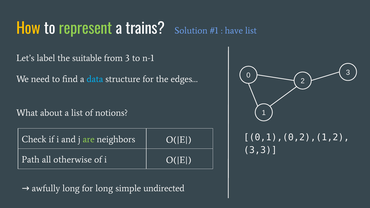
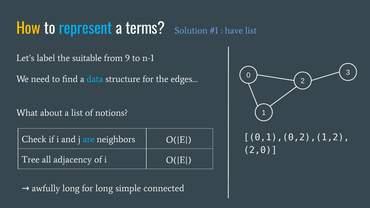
represent colour: light green -> light blue
trains: trains -> terms
from 3: 3 -> 9
are colour: light green -> light blue
3,3: 3,3 -> 2,0
Path: Path -> Tree
otherwise: otherwise -> adjacency
undirected: undirected -> connected
